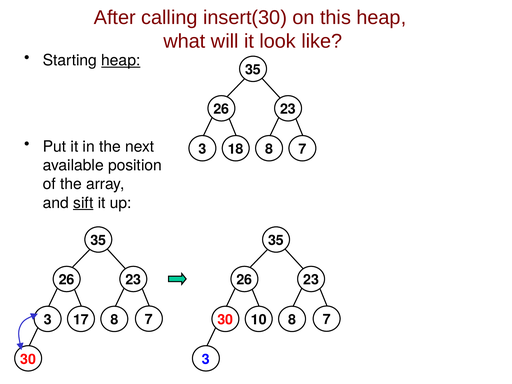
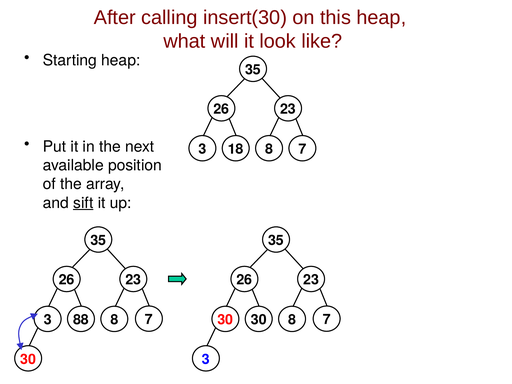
heap at (121, 60) underline: present -> none
17: 17 -> 88
30 10: 10 -> 30
